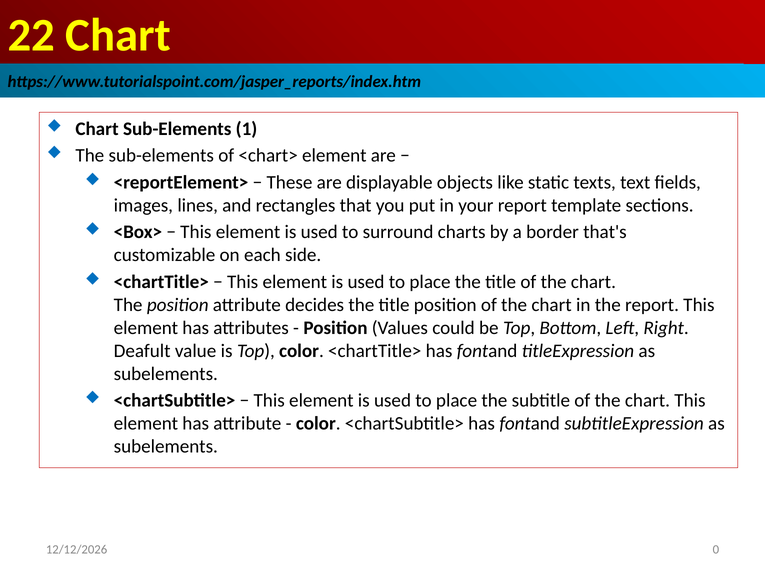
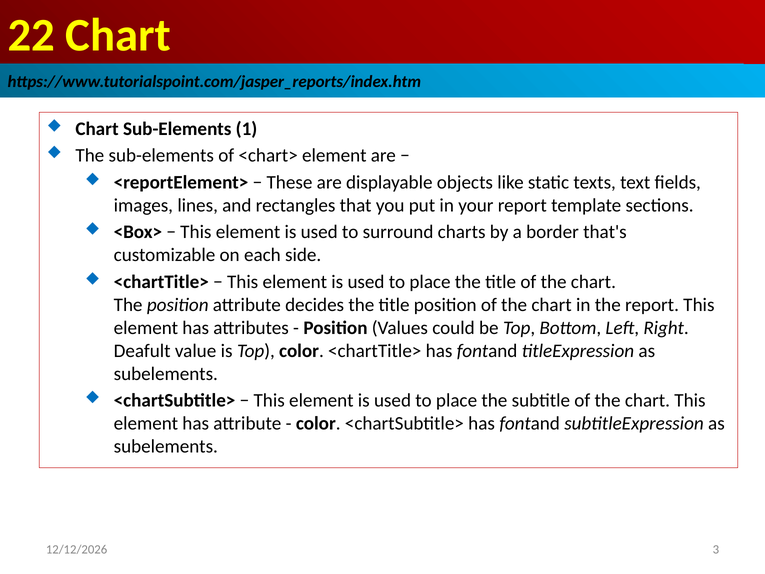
0: 0 -> 3
